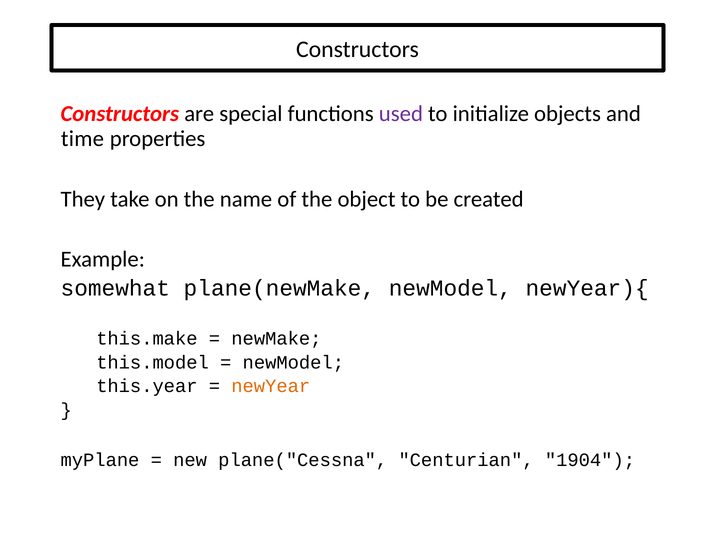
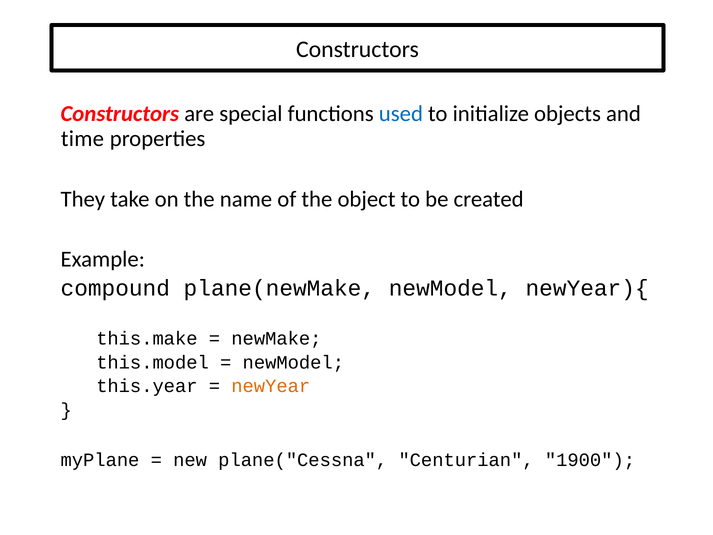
used colour: purple -> blue
somewhat: somewhat -> compound
1904: 1904 -> 1900
